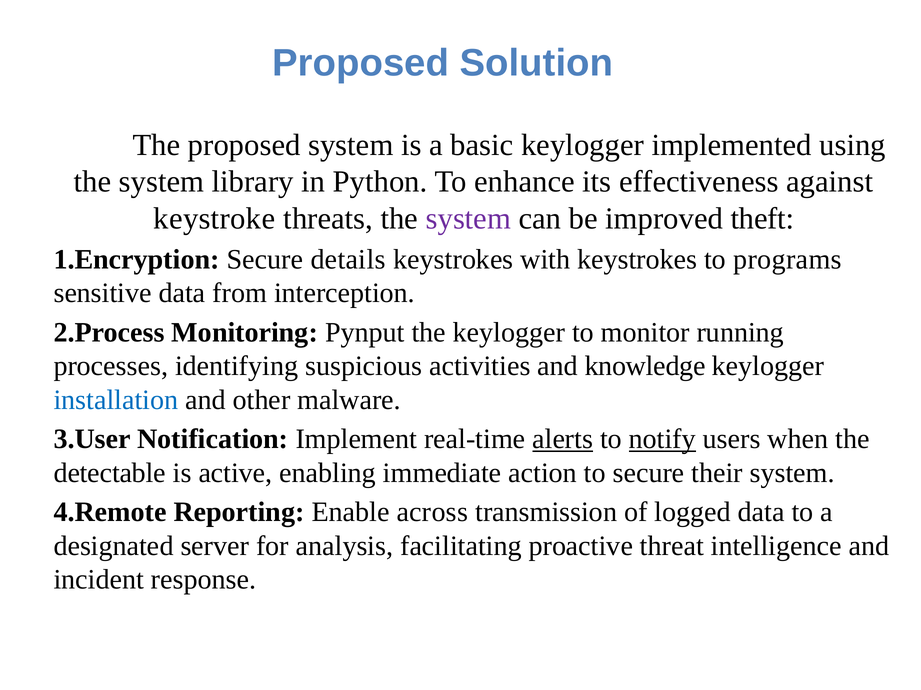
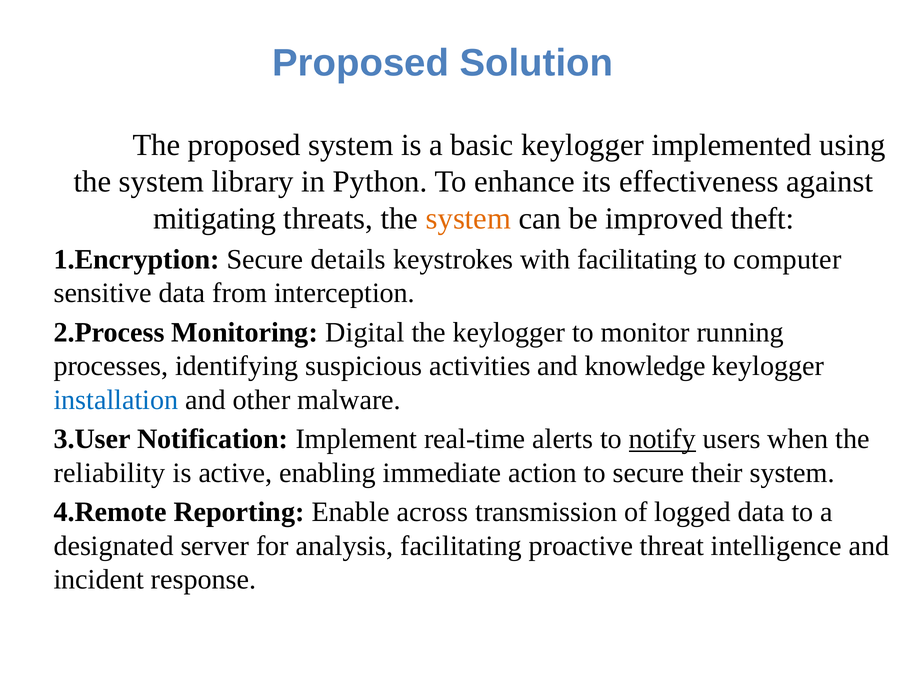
keystroke: keystroke -> mitigating
system at (468, 219) colour: purple -> orange
with keystrokes: keystrokes -> facilitating
programs: programs -> computer
Pynput: Pynput -> Digital
alerts underline: present -> none
detectable: detectable -> reliability
